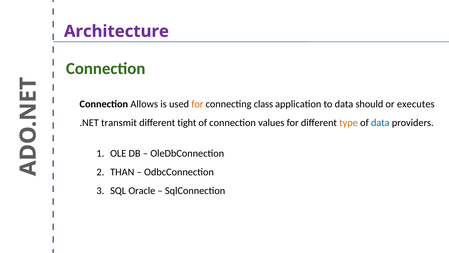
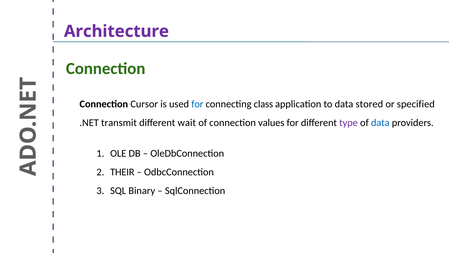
Allows: Allows -> Cursor
for at (197, 104) colour: orange -> blue
should: should -> stored
executes: executes -> specified
tight: tight -> wait
type colour: orange -> purple
THAN: THAN -> THEIR
Oracle: Oracle -> Binary
